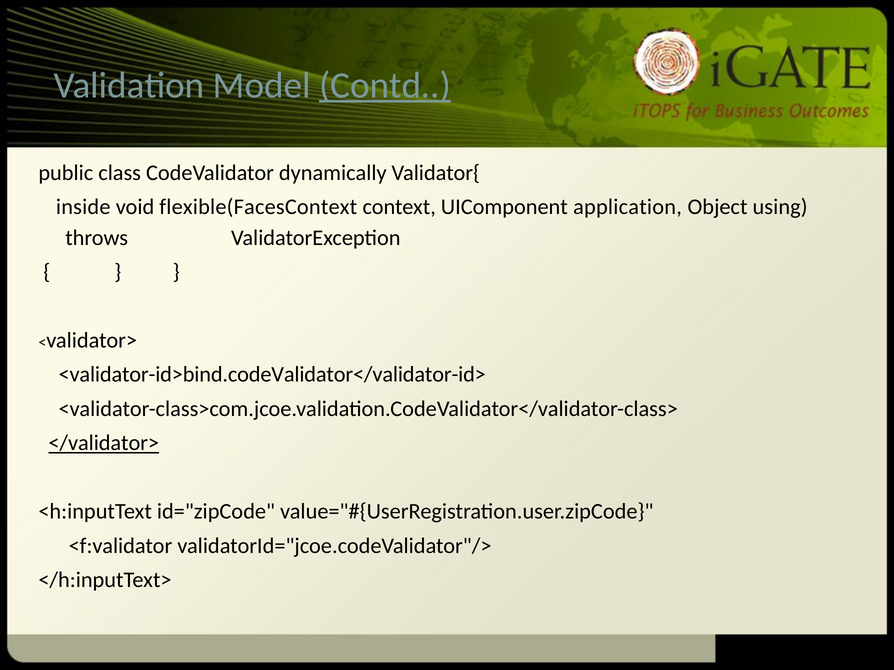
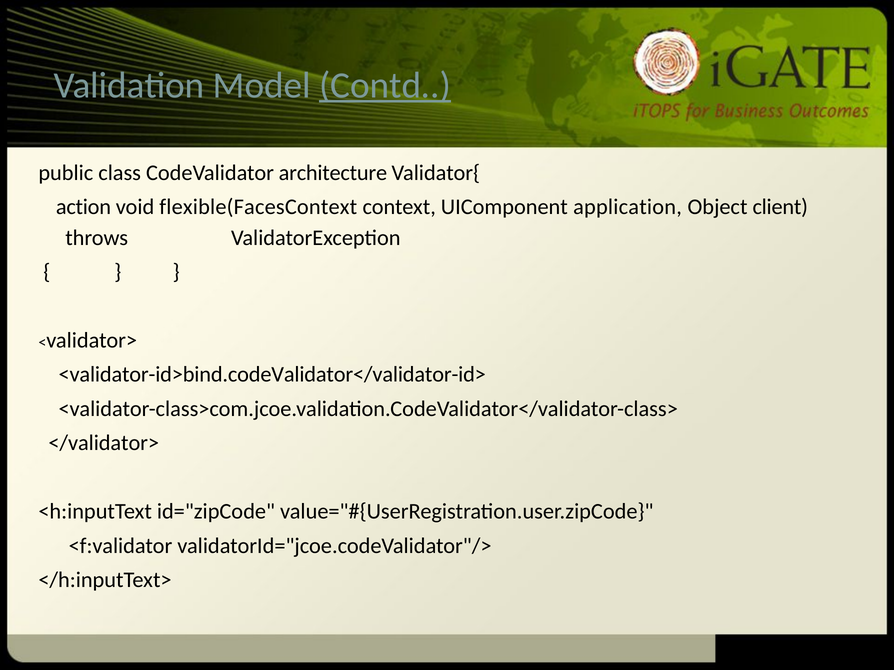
dynamically: dynamically -> architecture
inside: inside -> action
using: using -> client
</validator> underline: present -> none
